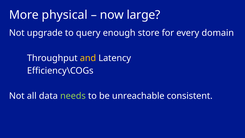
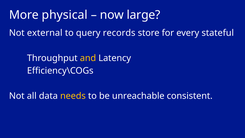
upgrade: upgrade -> external
enough: enough -> records
domain: domain -> stateful
needs colour: light green -> yellow
